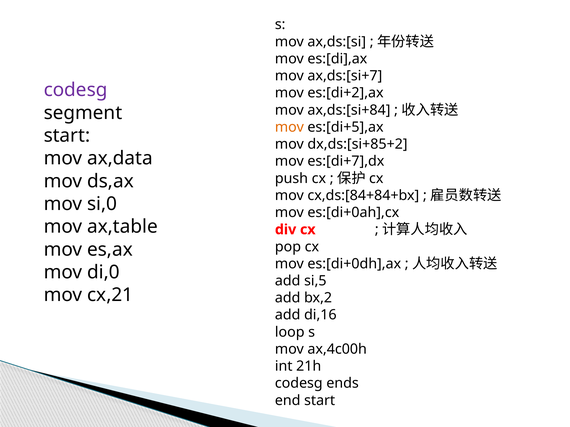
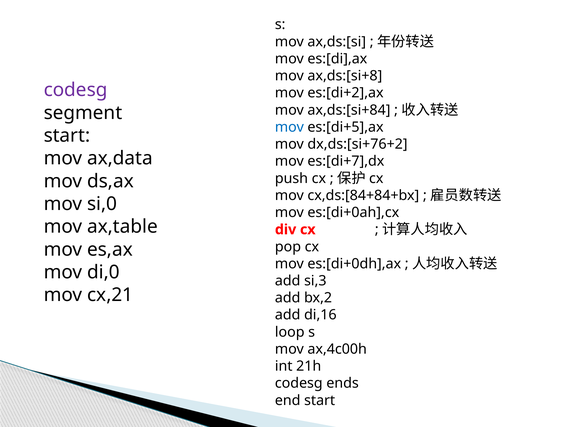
ax,ds:[si+7: ax,ds:[si+7 -> ax,ds:[si+8
mov at (289, 127) colour: orange -> blue
dx,ds:[si+85+2: dx,ds:[si+85+2 -> dx,ds:[si+76+2
si,5: si,5 -> si,3
